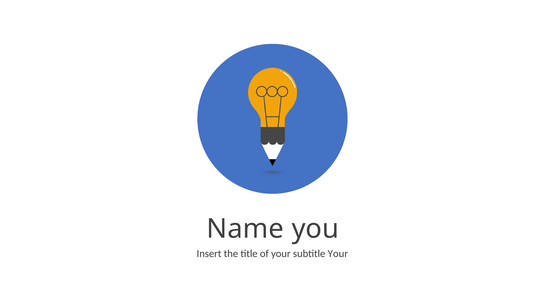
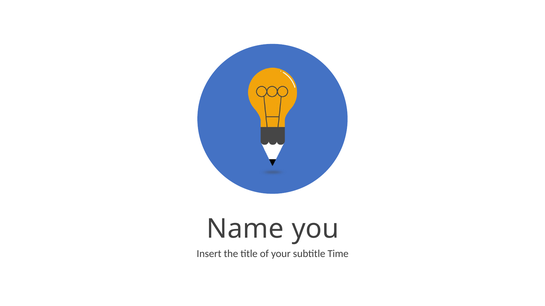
subtitle Your: Your -> Time
